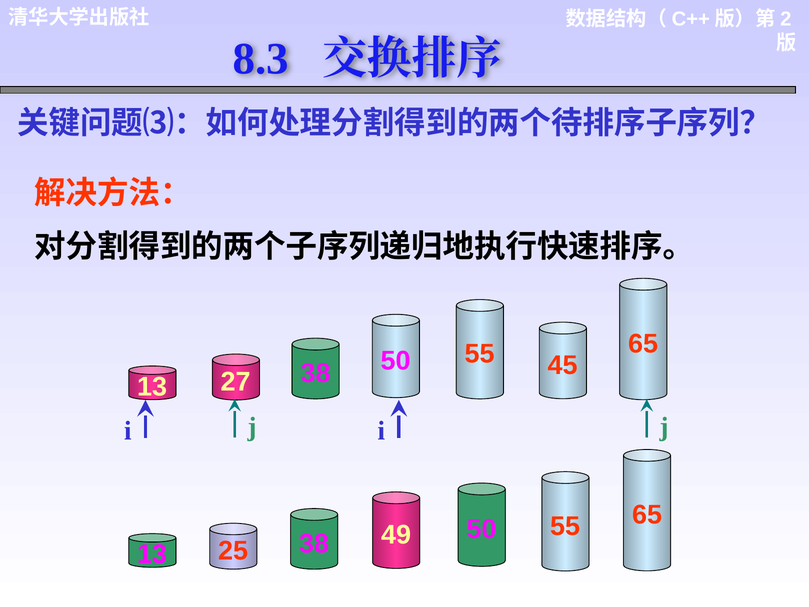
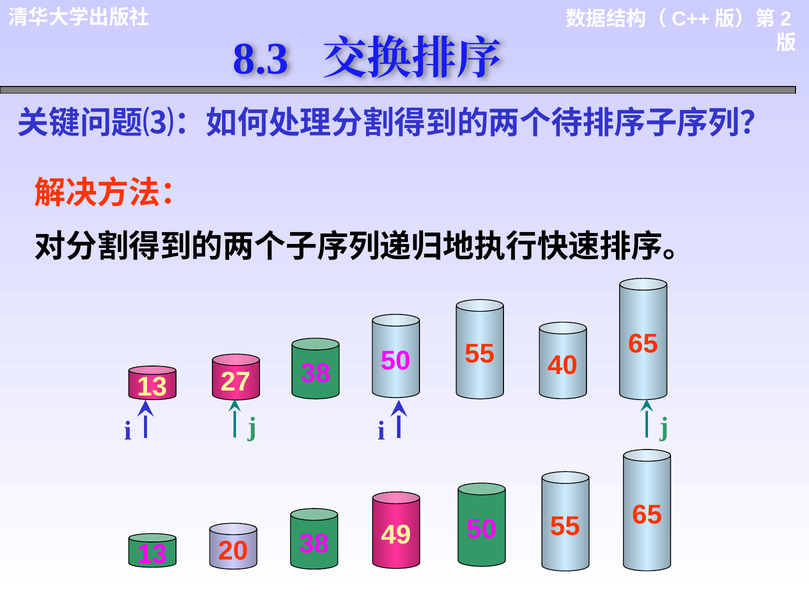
45: 45 -> 40
25: 25 -> 20
